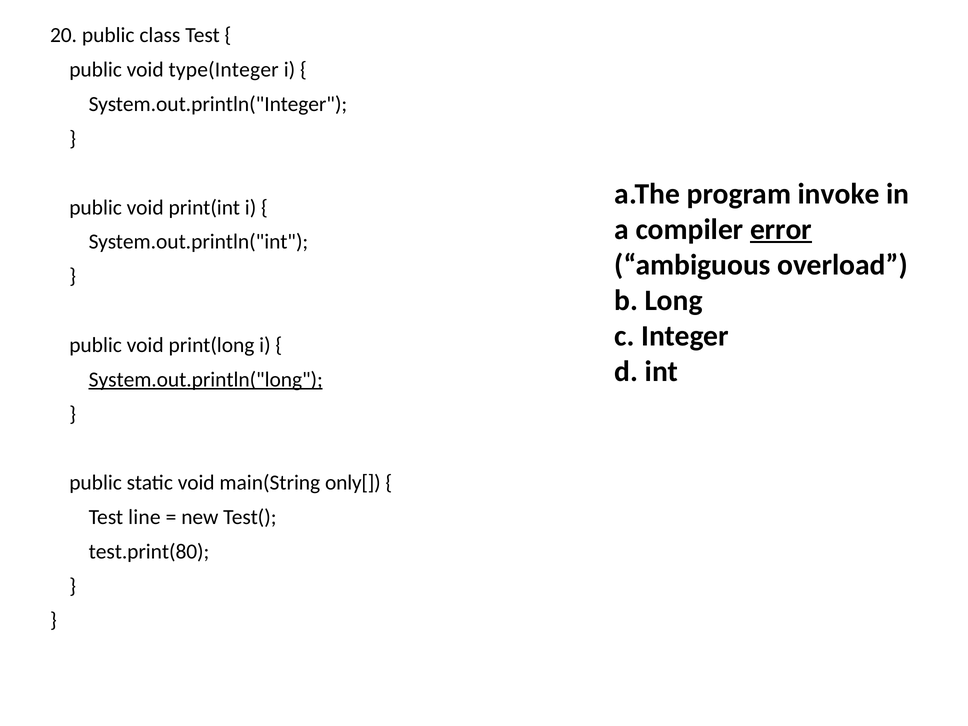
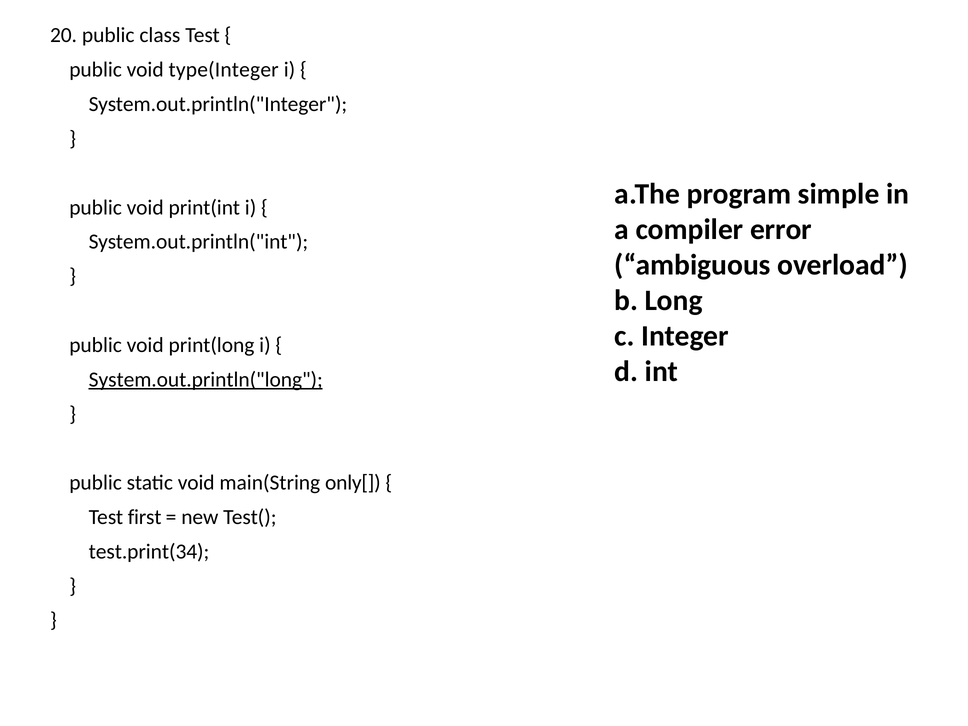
invoke: invoke -> simple
error underline: present -> none
line: line -> first
test.print(80: test.print(80 -> test.print(34
